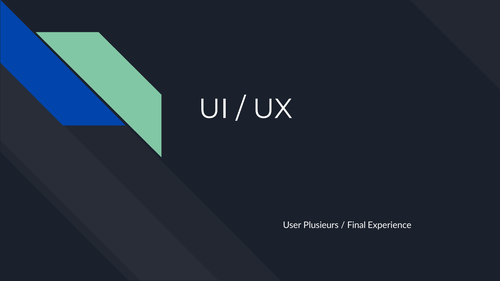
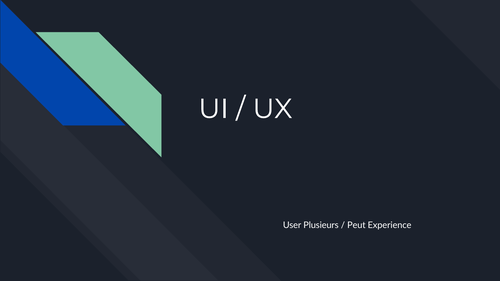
Final: Final -> Peut
